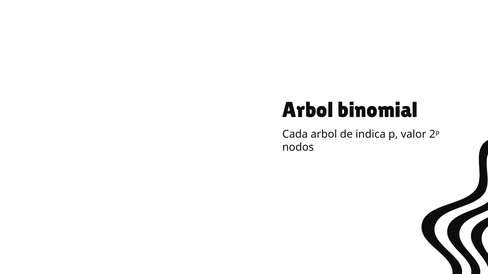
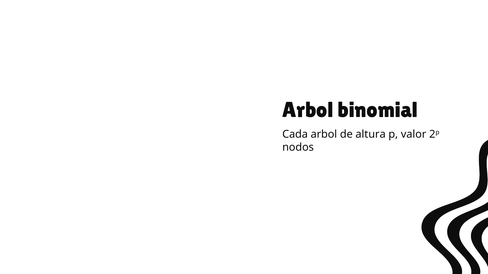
indica: indica -> altura
